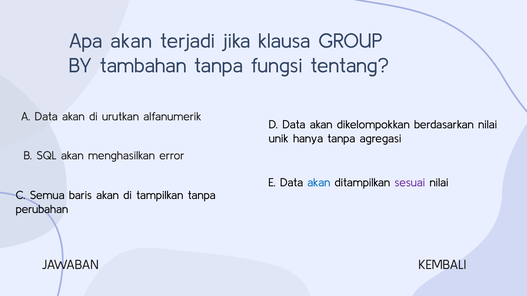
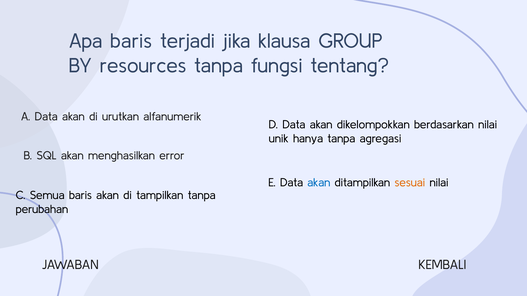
Apa akan: akan -> baris
tambahan: tambahan -> resources
sesuai colour: purple -> orange
